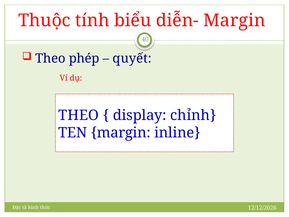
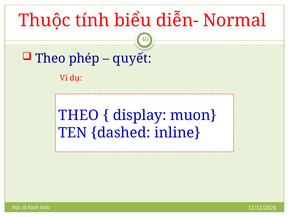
diễn- Margin: Margin -> Normal
chỉnh: chỉnh -> muon
TEN margin: margin -> dashed
